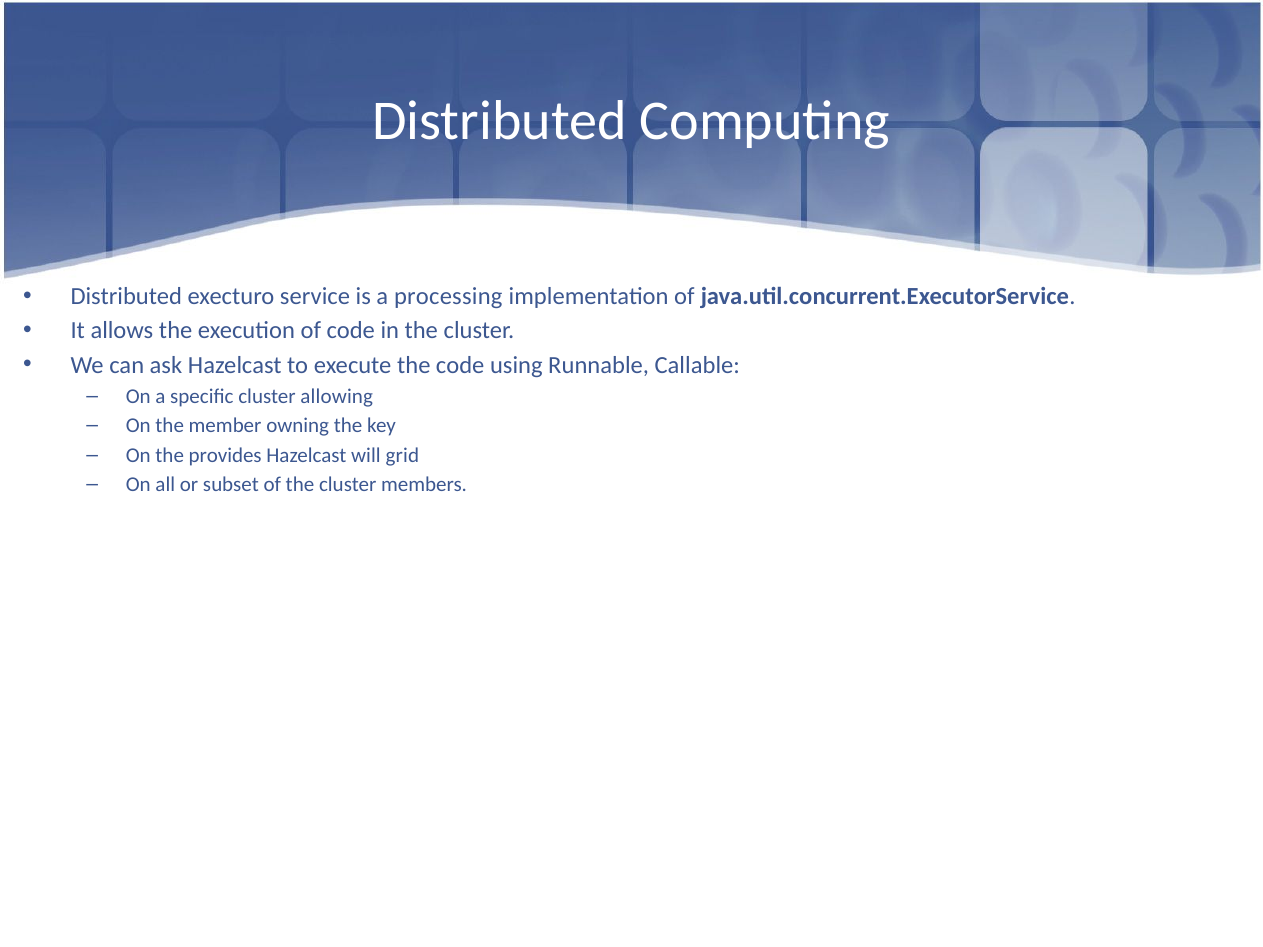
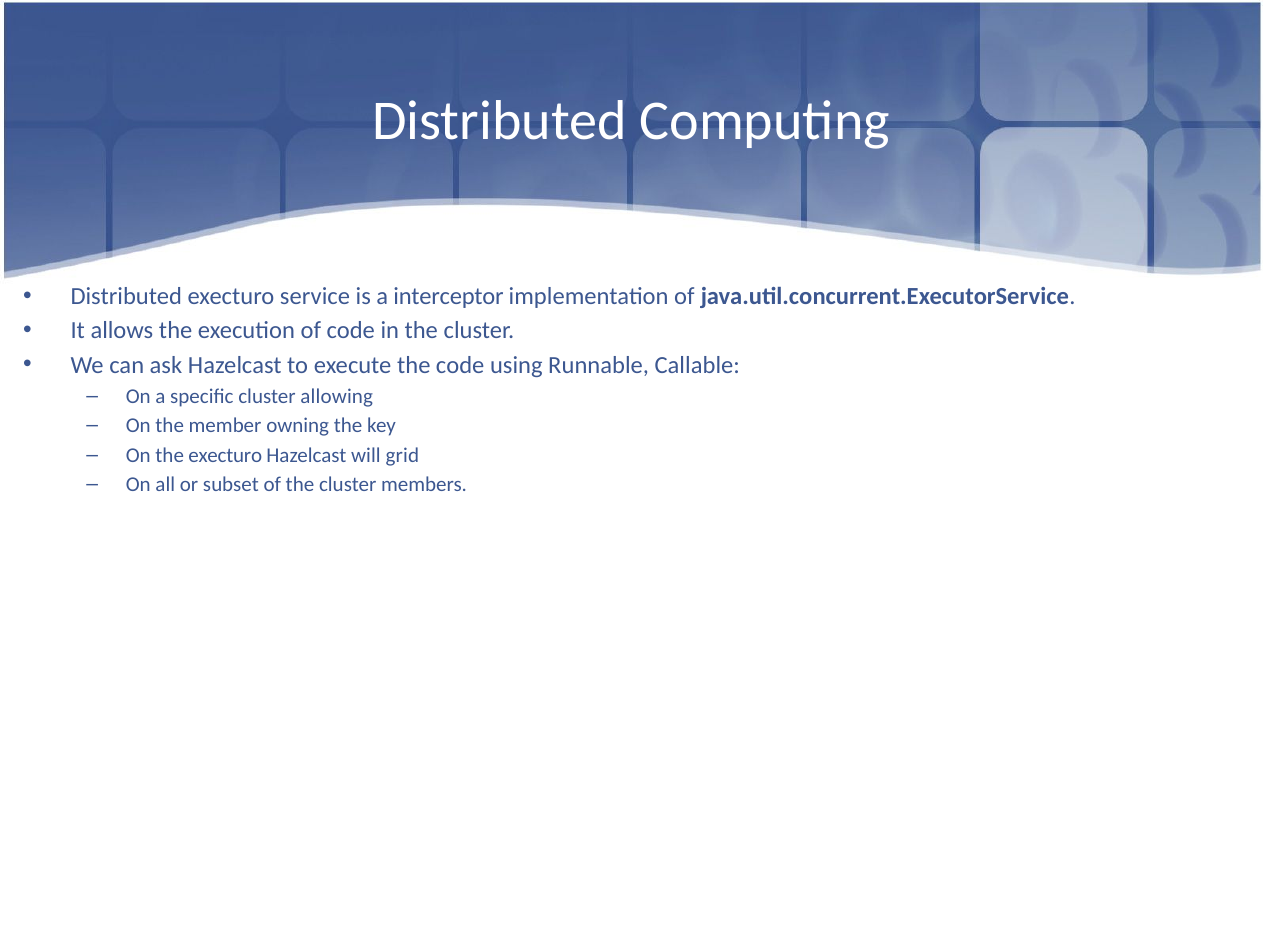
processing: processing -> interceptor
the provides: provides -> execturo
